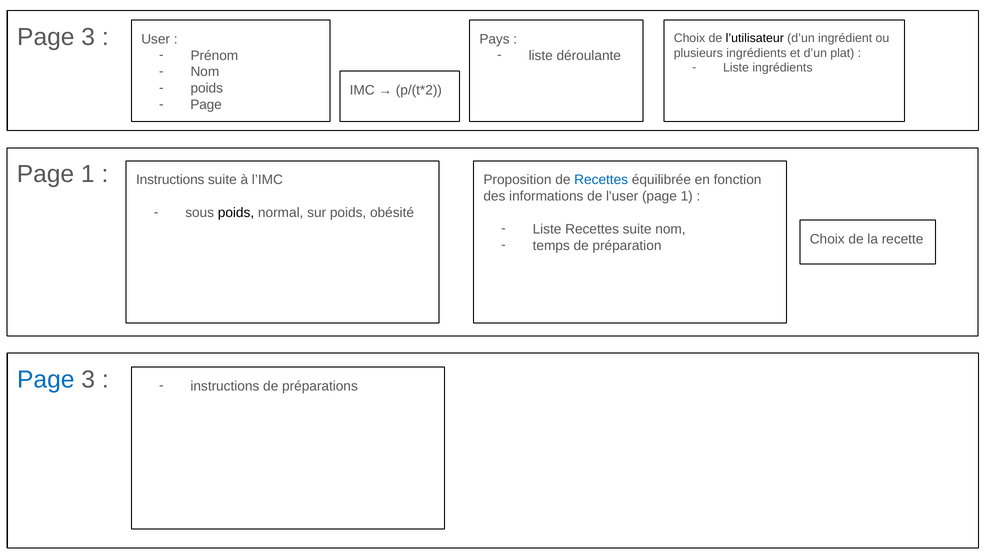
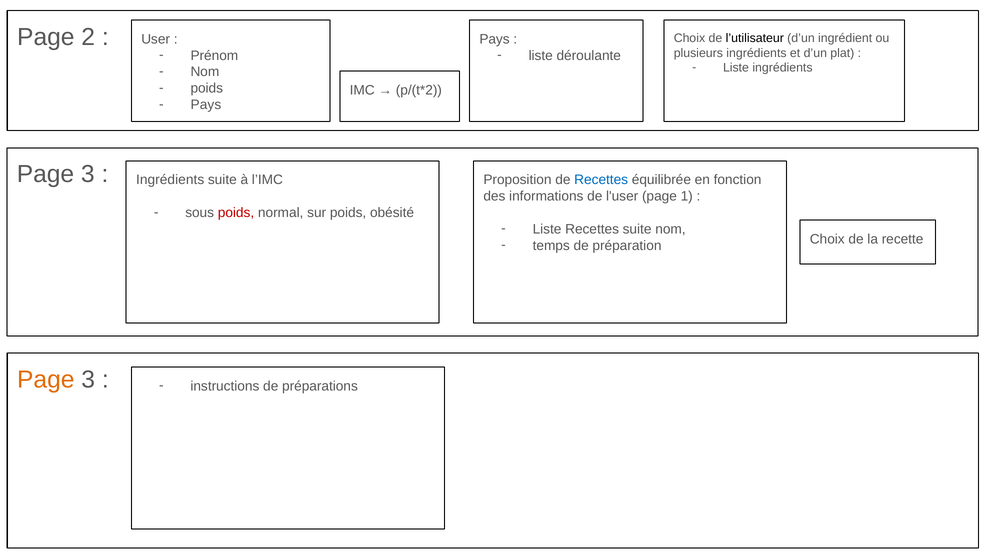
3 at (88, 37): 3 -> 2
Page at (206, 105): Page -> Pays
1 at (88, 174): 1 -> 3
Instructions at (170, 180): Instructions -> Ingrédients
poids at (236, 213) colour: black -> red
Page at (46, 380) colour: blue -> orange
